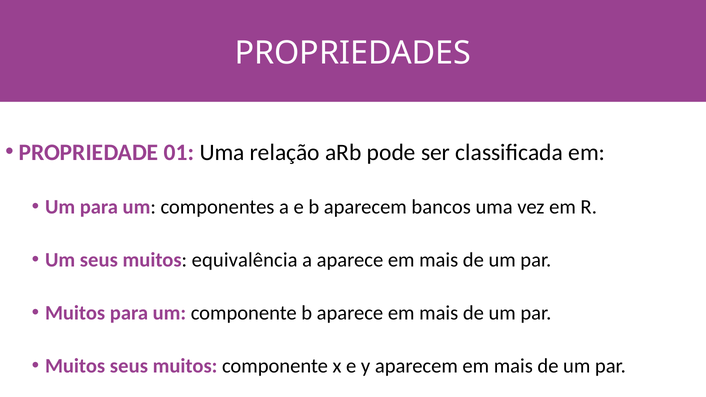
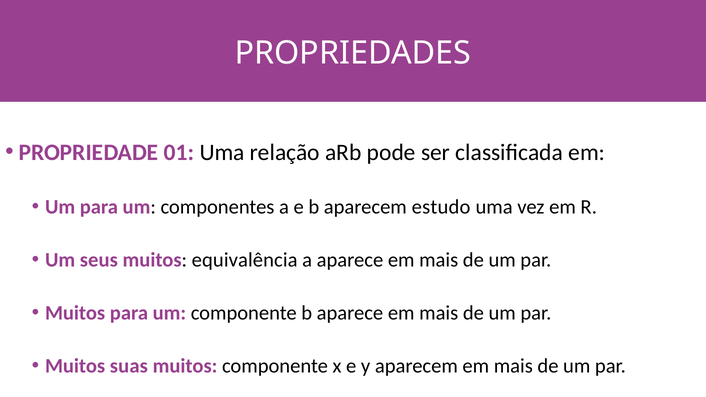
bancos: bancos -> estudo
Muitos seus: seus -> suas
